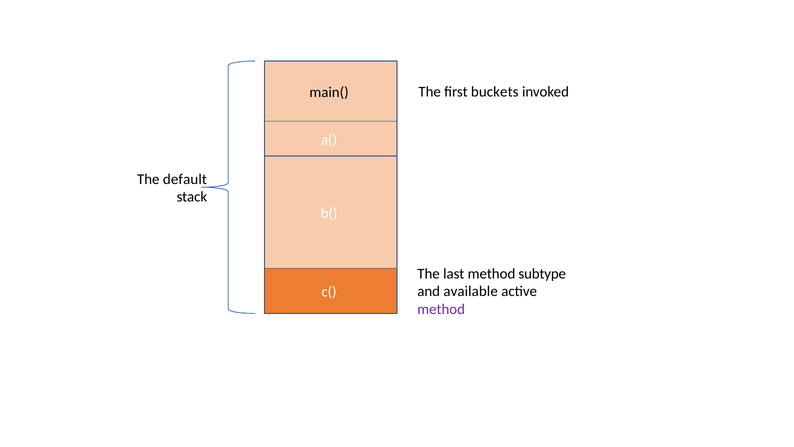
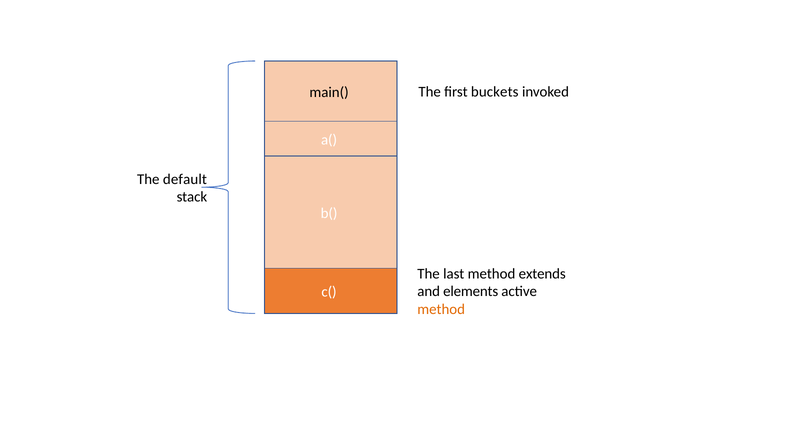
subtype: subtype -> extends
available: available -> elements
method at (441, 309) colour: purple -> orange
